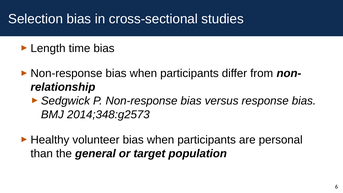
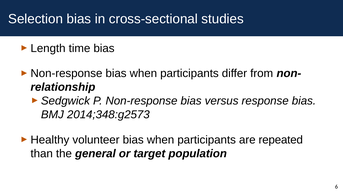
personal: personal -> repeated
